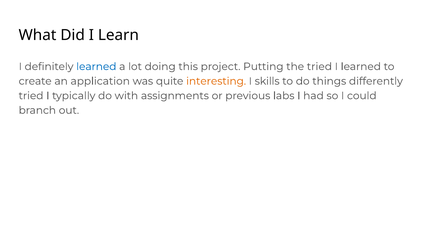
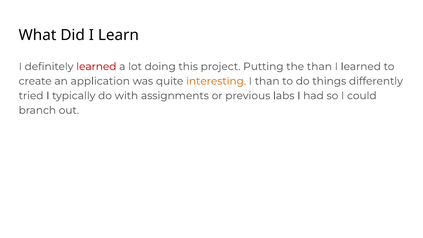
learned at (96, 67) colour: blue -> red
the tried: tried -> than
I skills: skills -> than
